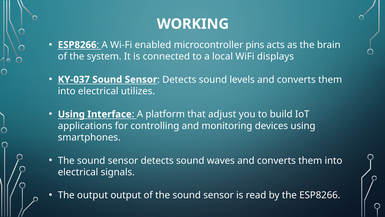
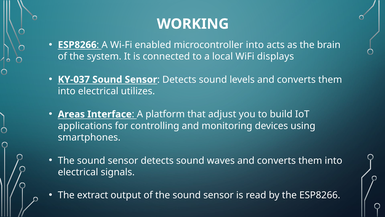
microcontroller pins: pins -> into
Using at (71, 114): Using -> Areas
The output: output -> extract
